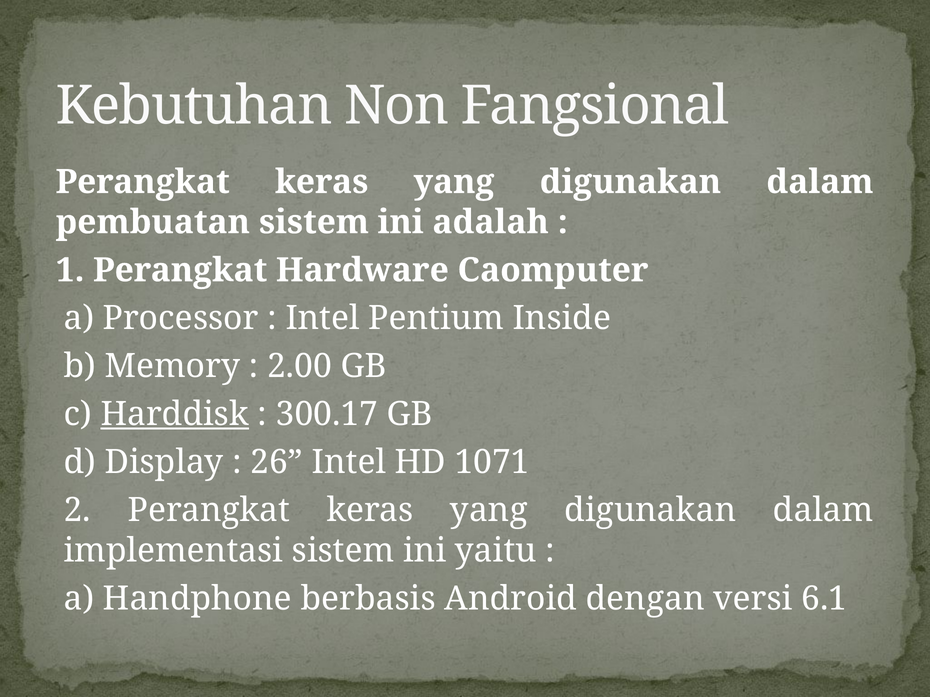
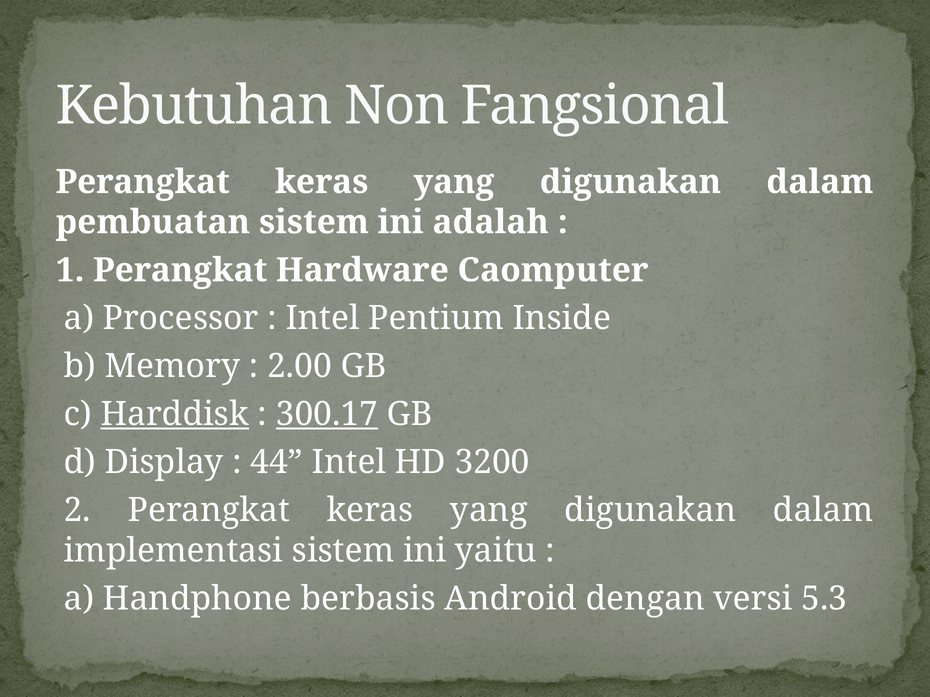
300.17 underline: none -> present
26: 26 -> 44
1071: 1071 -> 3200
6.1: 6.1 -> 5.3
